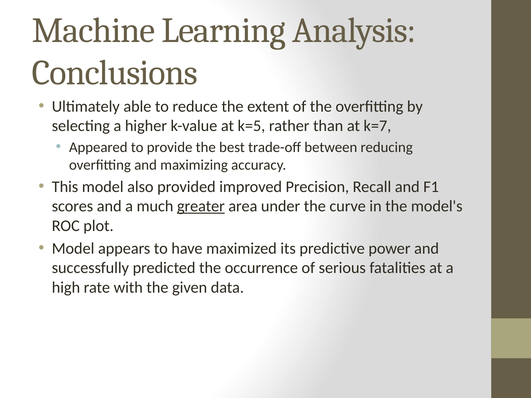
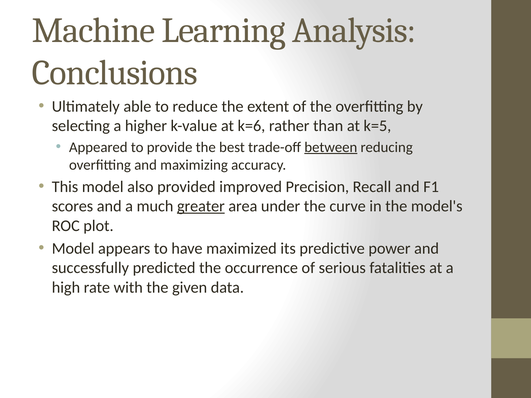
k=5: k=5 -> k=6
k=7: k=7 -> k=5
between underline: none -> present
